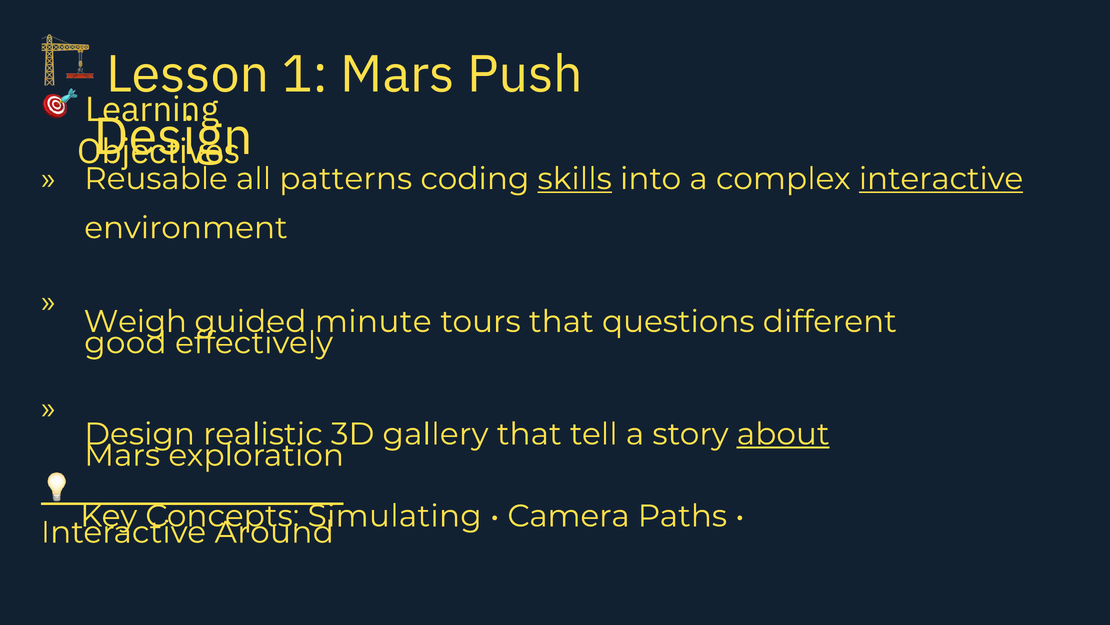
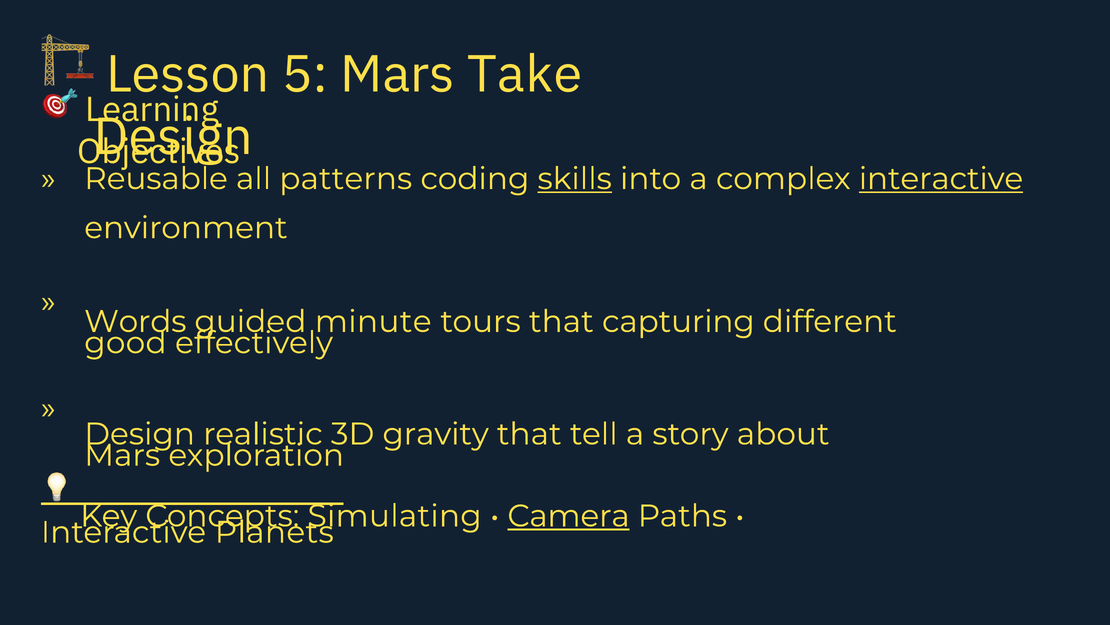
1: 1 -> 5
Push: Push -> Take
Weigh: Weigh -> Words
questions: questions -> capturing
gallery: gallery -> gravity
about underline: present -> none
Camera underline: none -> present
Around: Around -> Planets
